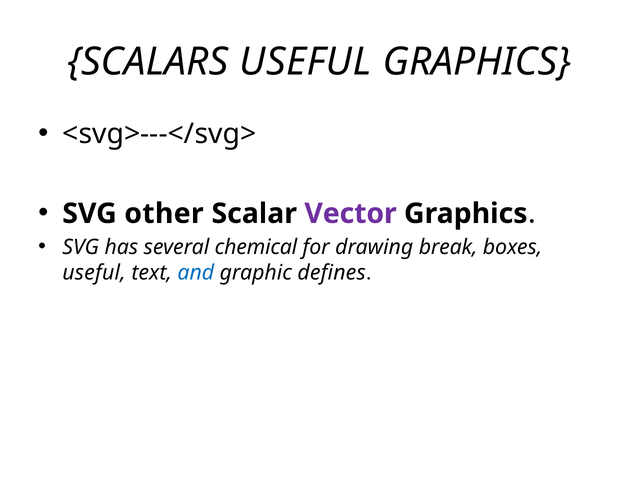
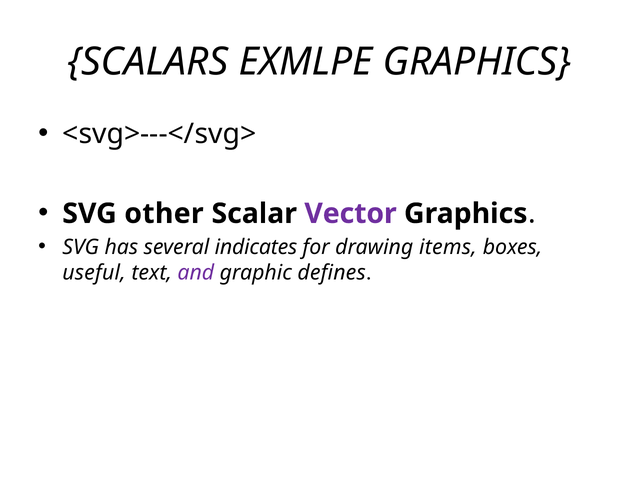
SCALARS USEFUL: USEFUL -> EXMLPE
chemical: chemical -> indicates
break: break -> items
and colour: blue -> purple
